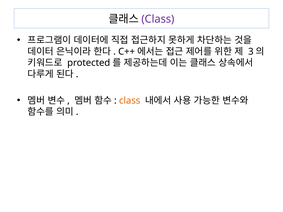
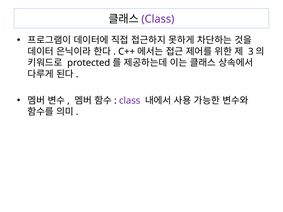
class at (130, 101) colour: orange -> purple
